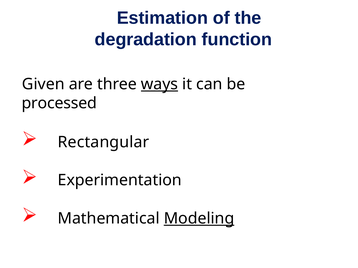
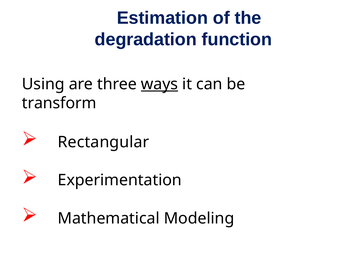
Given: Given -> Using
processed: processed -> transform
Modeling underline: present -> none
